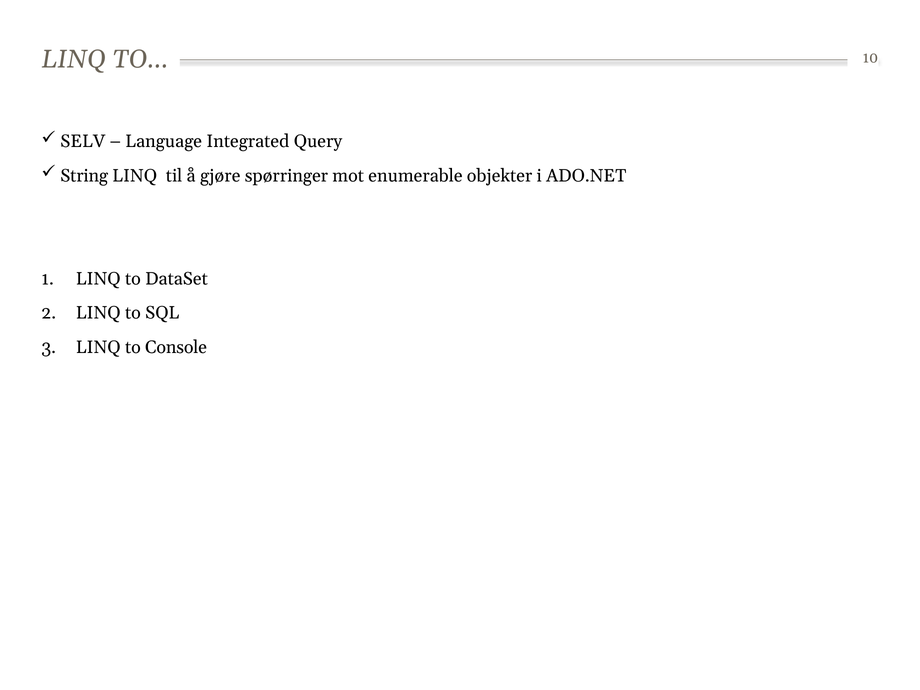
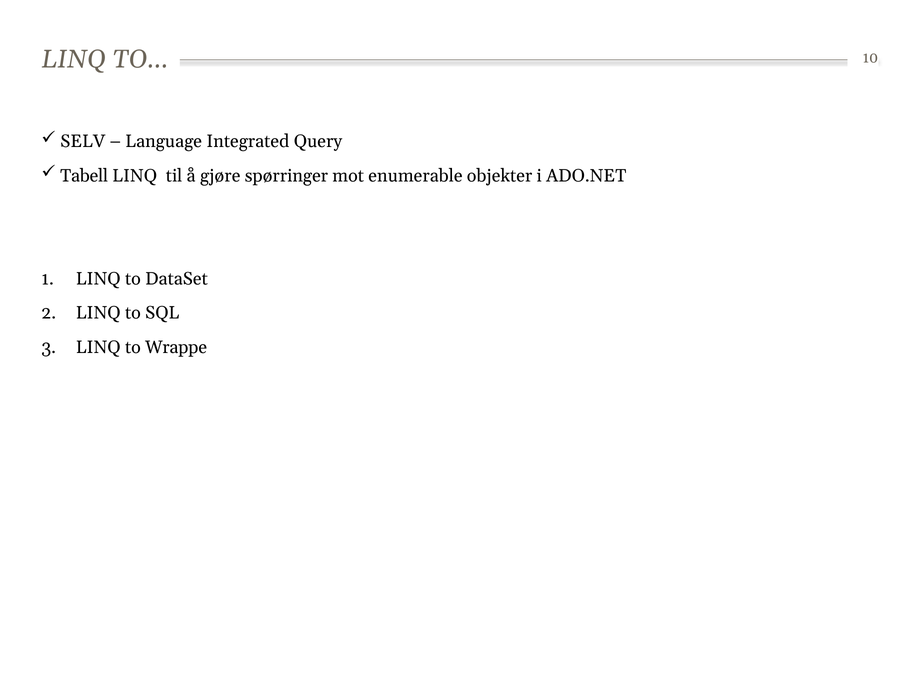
String: String -> Tabell
Console: Console -> Wrappe
